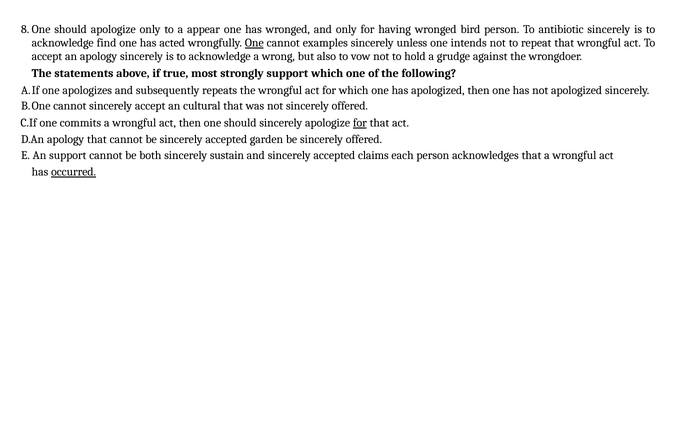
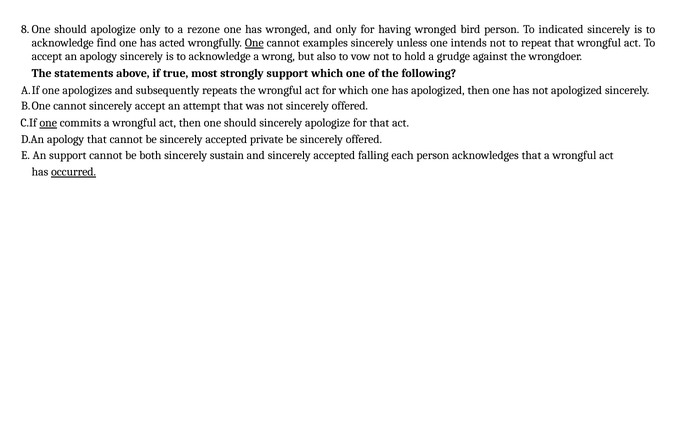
appear: appear -> rezone
antibiotic: antibiotic -> indicated
cultural: cultural -> attempt
one at (48, 123) underline: none -> present
for at (360, 123) underline: present -> none
garden: garden -> private
claims: claims -> falling
